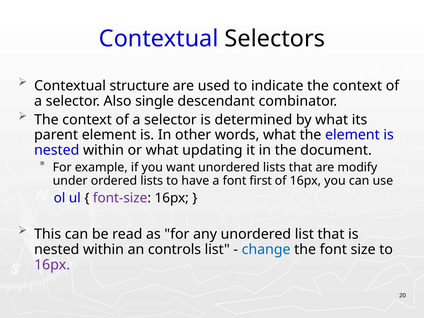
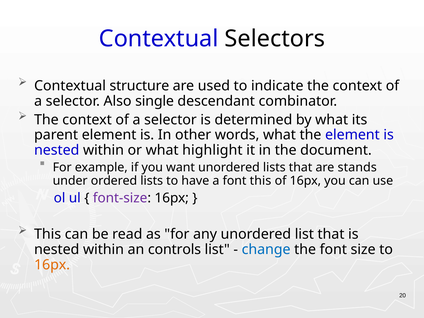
updating: updating -> highlight
modify: modify -> stands
font first: first -> this
16px at (52, 265) colour: purple -> orange
